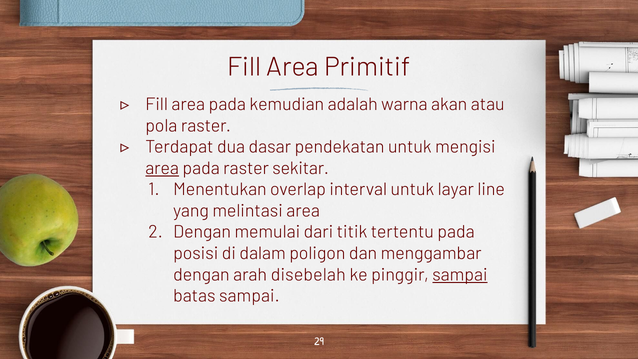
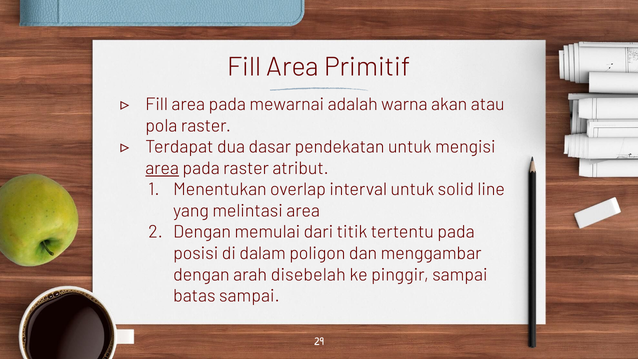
kemudian: kemudian -> mewarnai
sekitar: sekitar -> atribut
layar: layar -> solid
sampai at (460, 275) underline: present -> none
